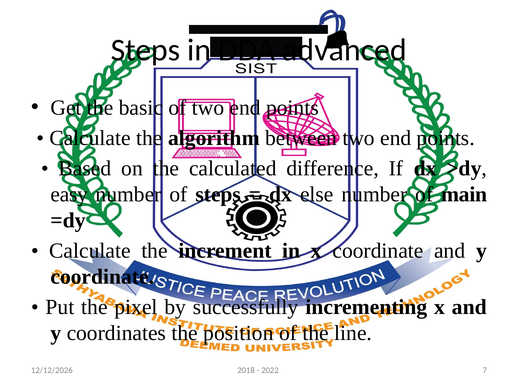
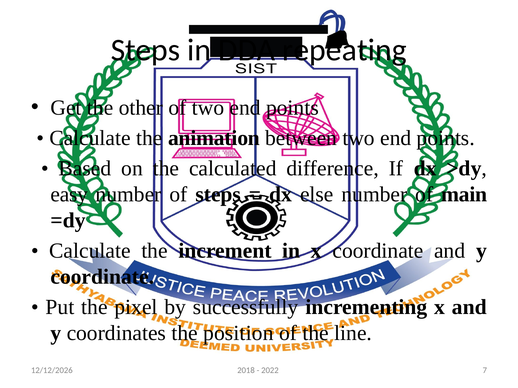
advanced: advanced -> repeating
basic: basic -> other
algorithm: algorithm -> animation
